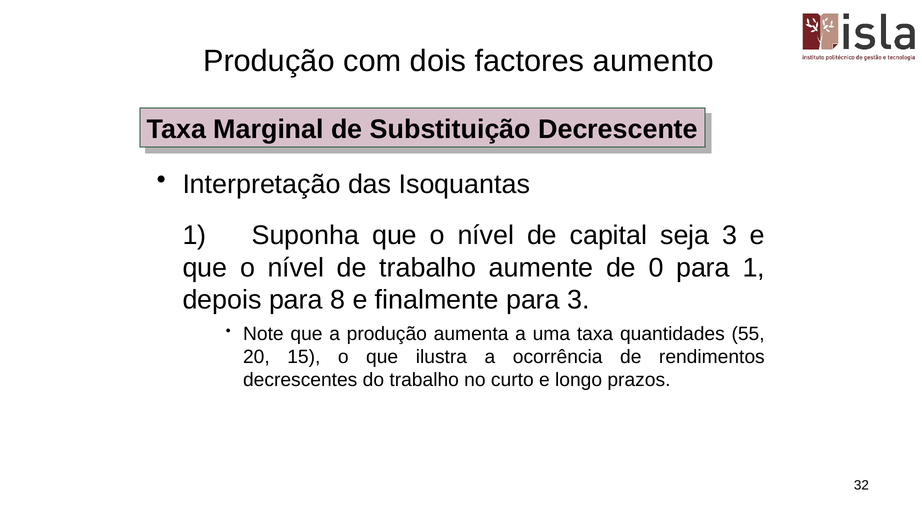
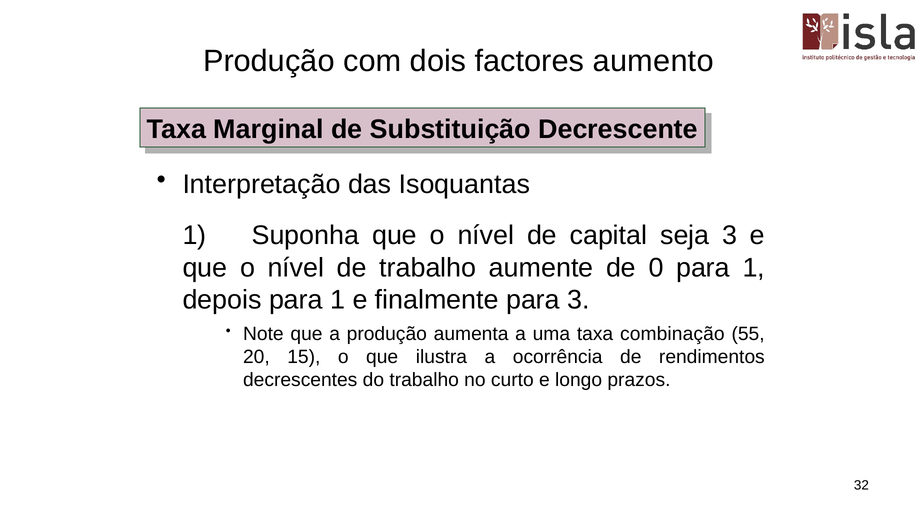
depois para 8: 8 -> 1
quantidades: quantidades -> combinação
